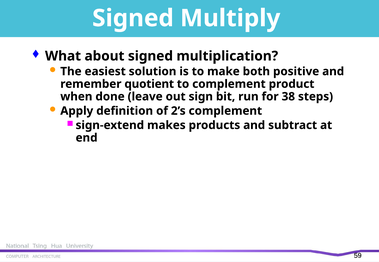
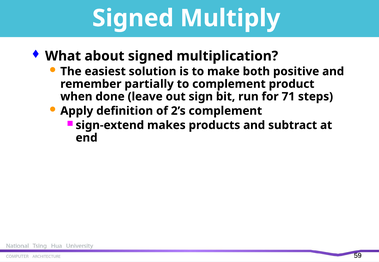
quotient: quotient -> partially
38: 38 -> 71
